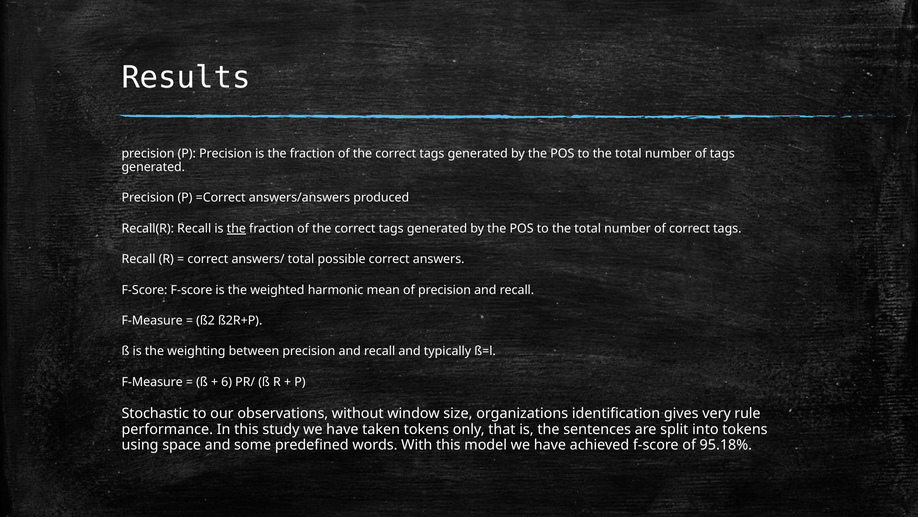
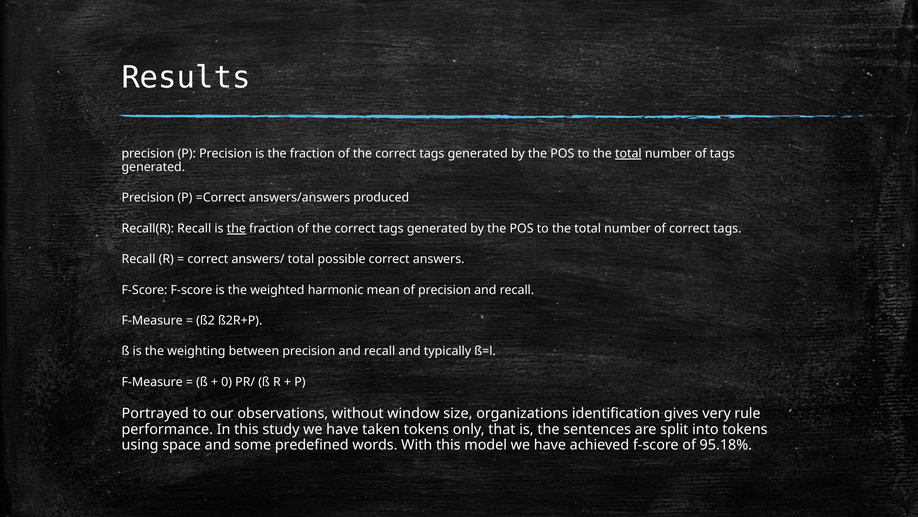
total at (628, 154) underline: none -> present
6: 6 -> 0
Stochastic: Stochastic -> Portrayed
